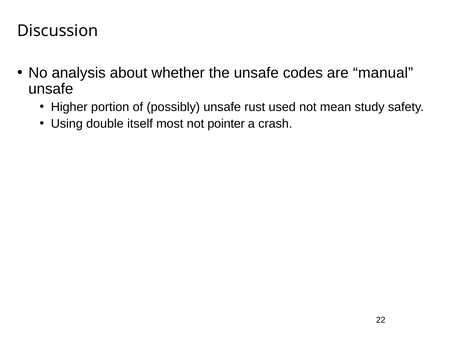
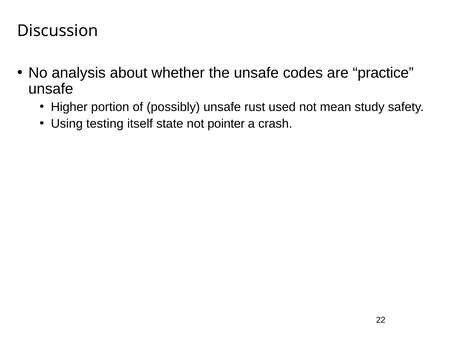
manual: manual -> practice
double: double -> testing
most: most -> state
